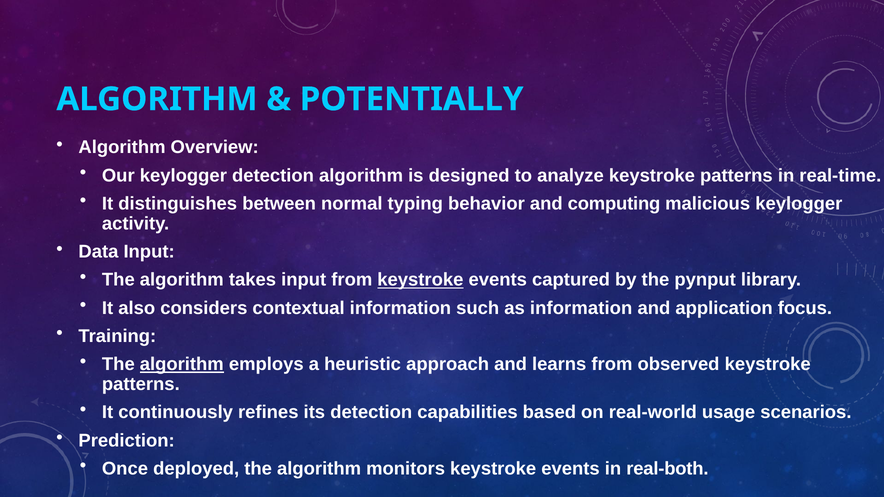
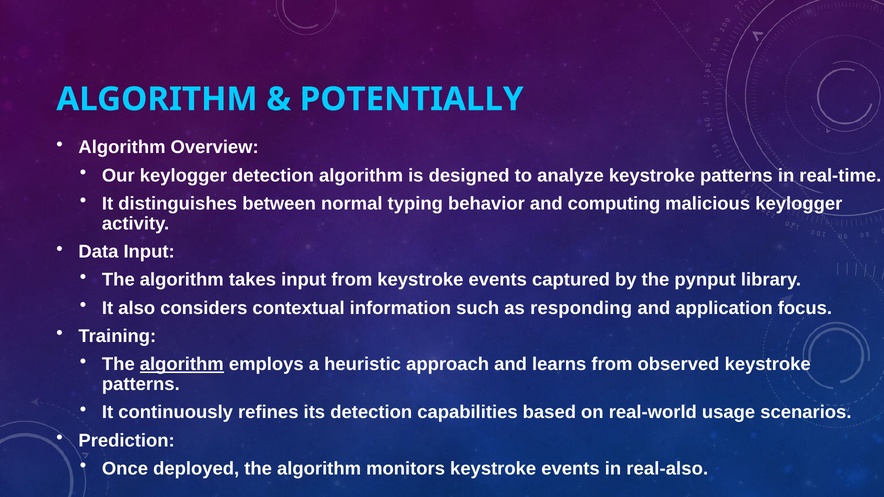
keystroke at (420, 280) underline: present -> none
as information: information -> responding
real-both: real-both -> real-also
